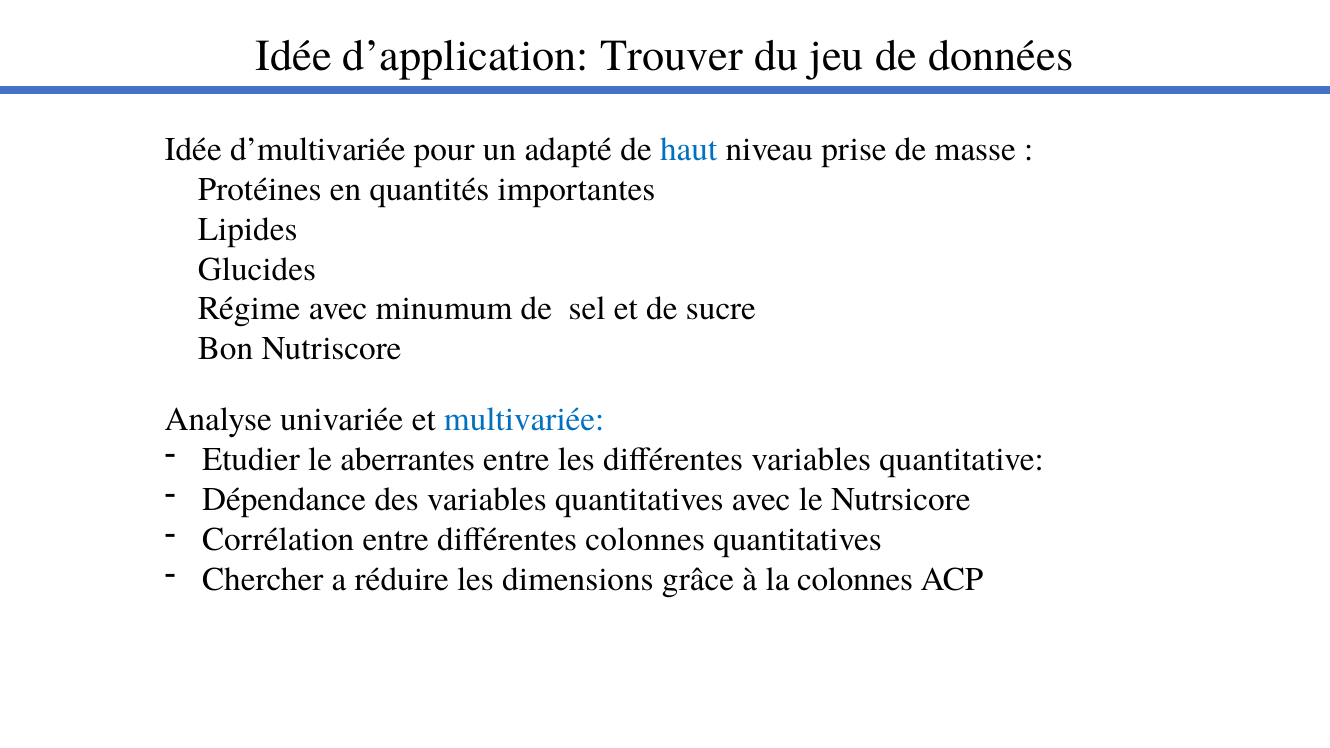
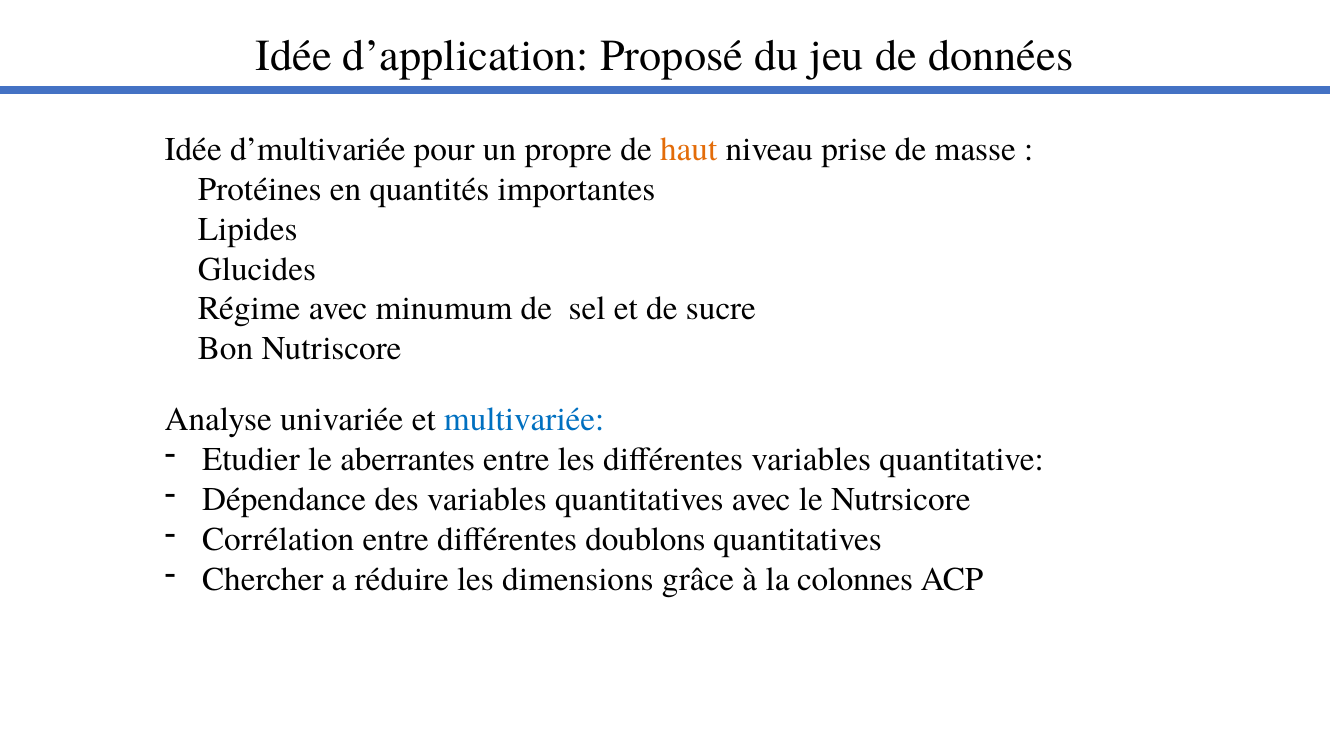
Trouver: Trouver -> Proposé
adapté: adapté -> propre
haut colour: blue -> orange
différentes colonnes: colonnes -> doublons
